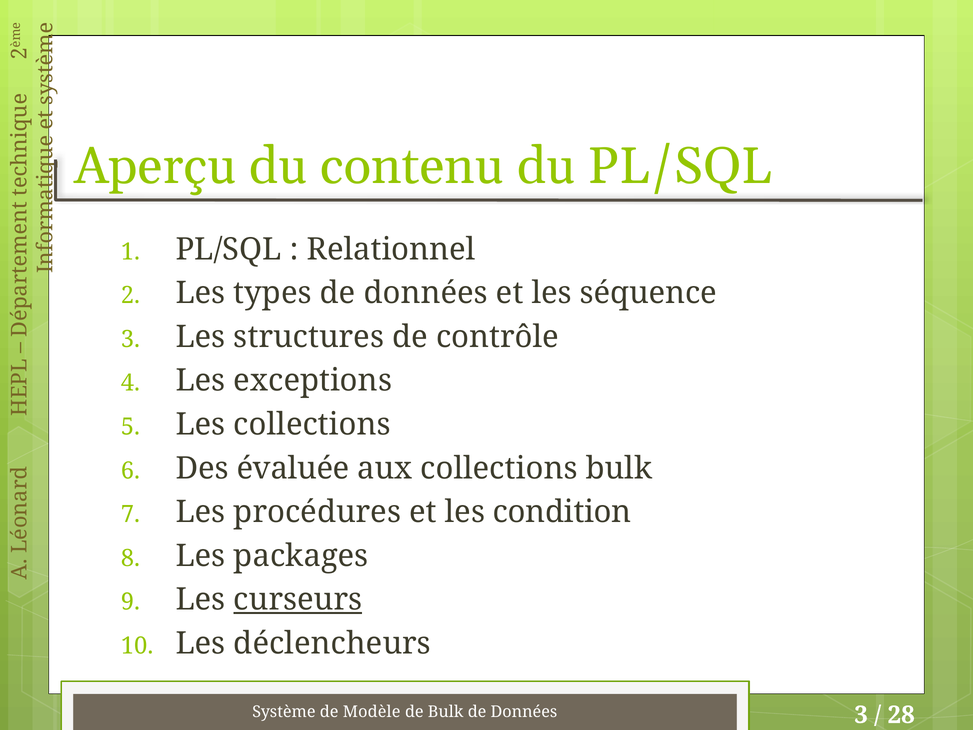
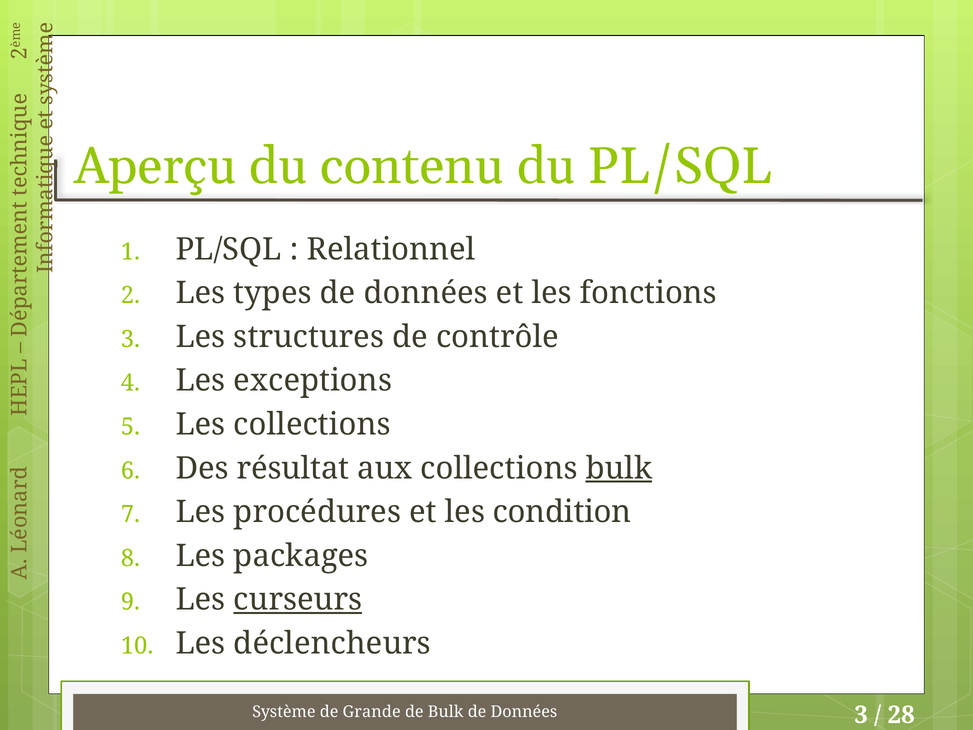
séquence: séquence -> fonctions
évaluée: évaluée -> résultat
bulk at (619, 468) underline: none -> present
Modèle: Modèle -> Grande
